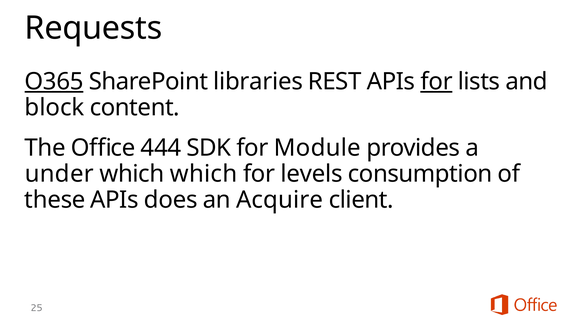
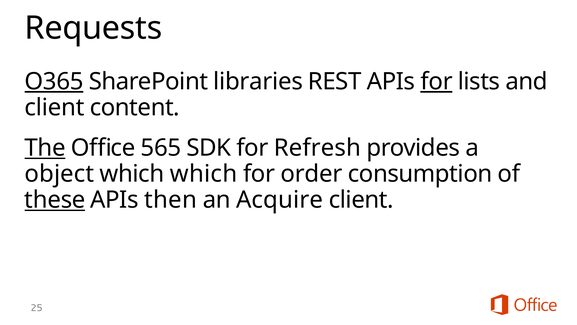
block at (54, 107): block -> client
The underline: none -> present
444: 444 -> 565
Module: Module -> Refresh
under: under -> object
levels: levels -> order
these underline: none -> present
does: does -> then
